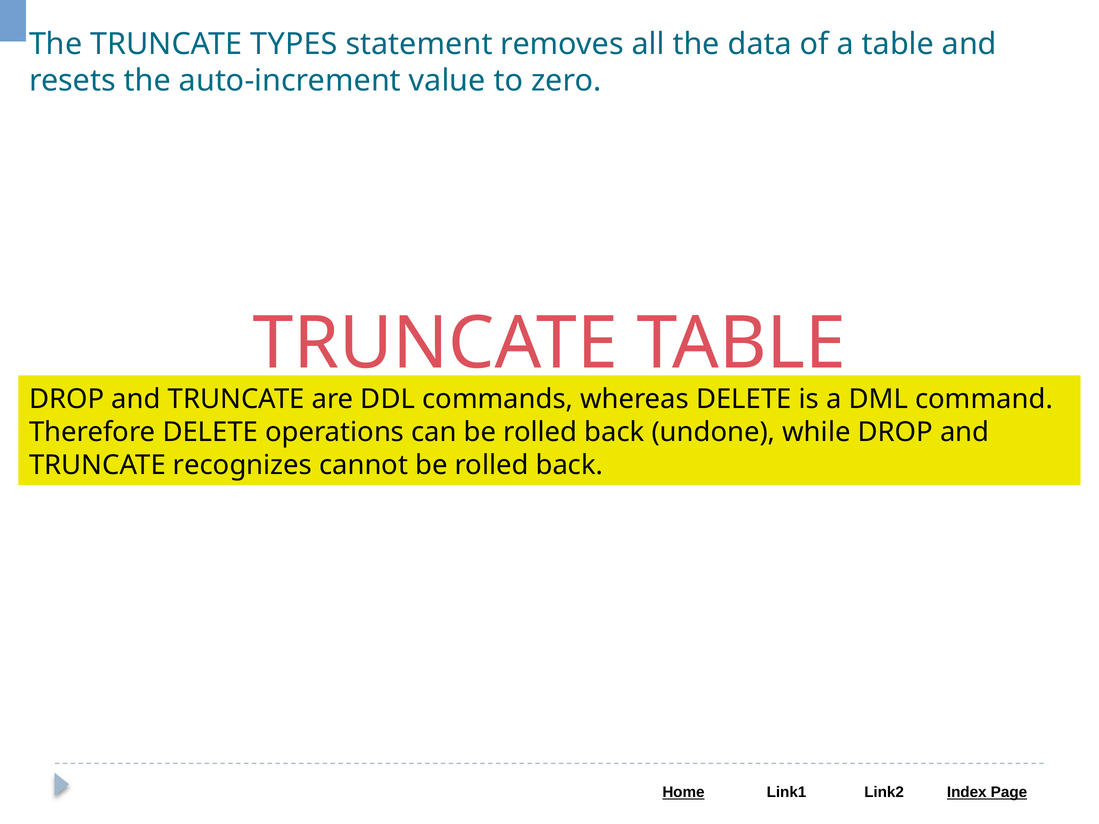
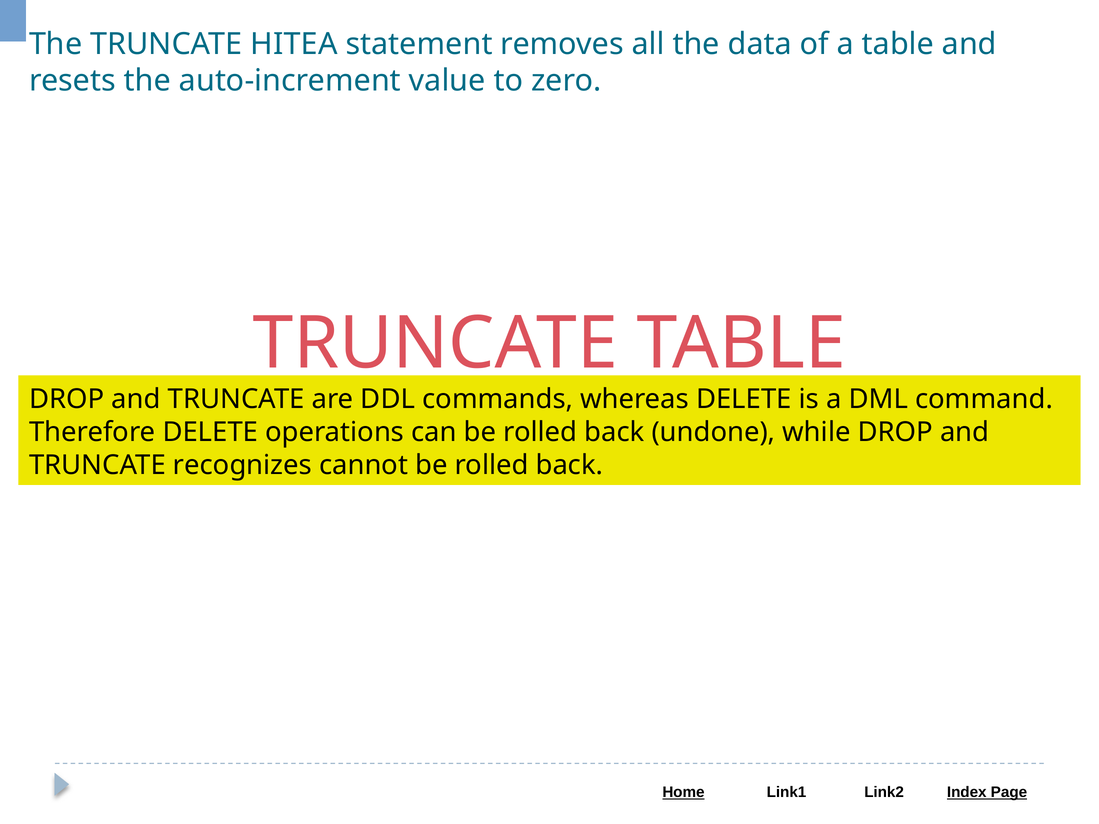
TYPES: TYPES -> HITEA
